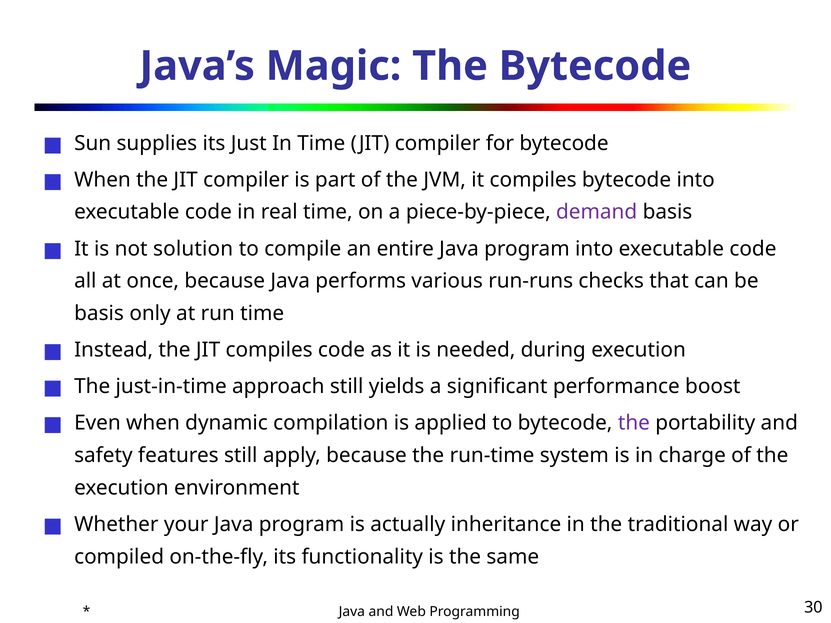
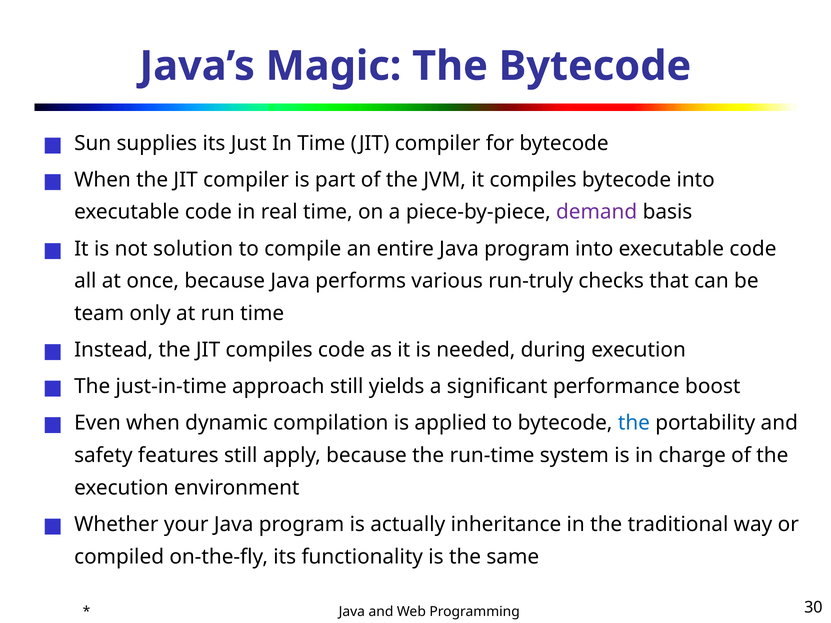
run-runs: run-runs -> run-truly
basis at (99, 314): basis -> team
the at (634, 423) colour: purple -> blue
